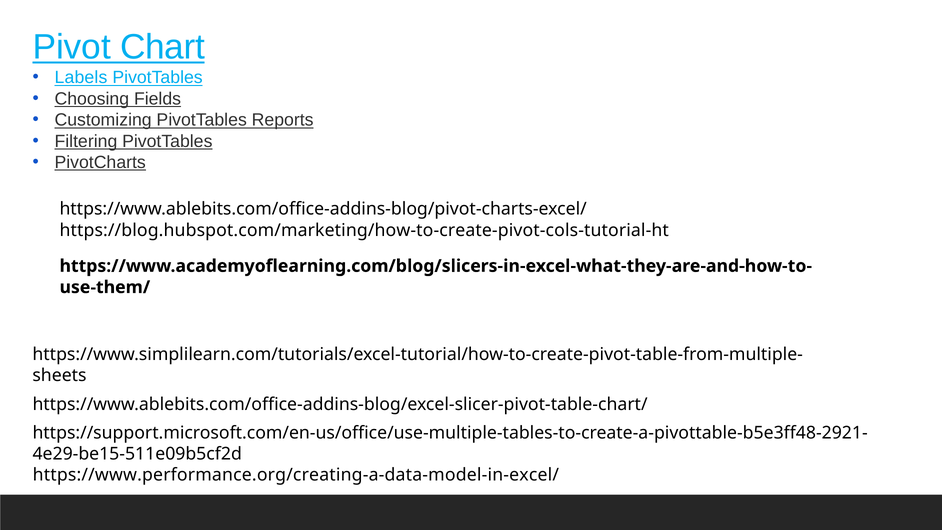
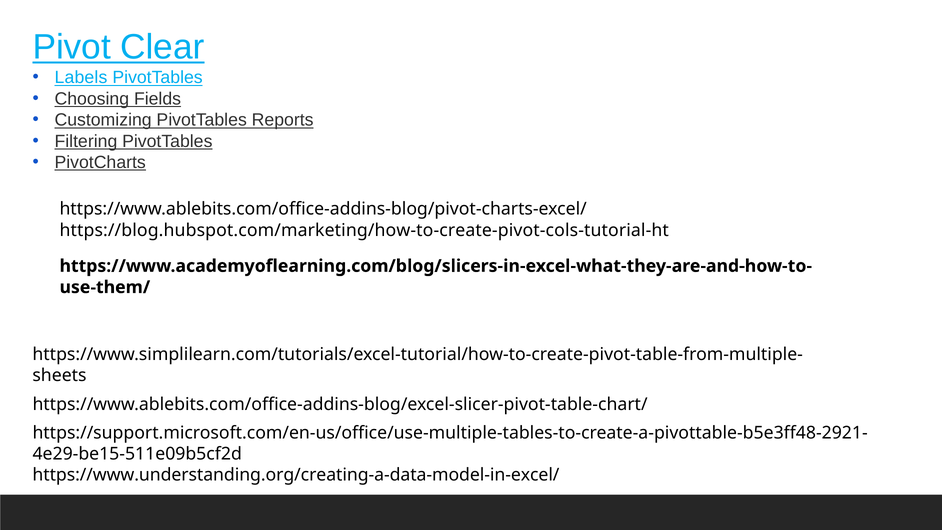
Chart: Chart -> Clear
https://www.performance.org/creating-a-data-model-in-excel/: https://www.performance.org/creating-a-data-model-in-excel/ -> https://www.understanding.org/creating-a-data-model-in-excel/
